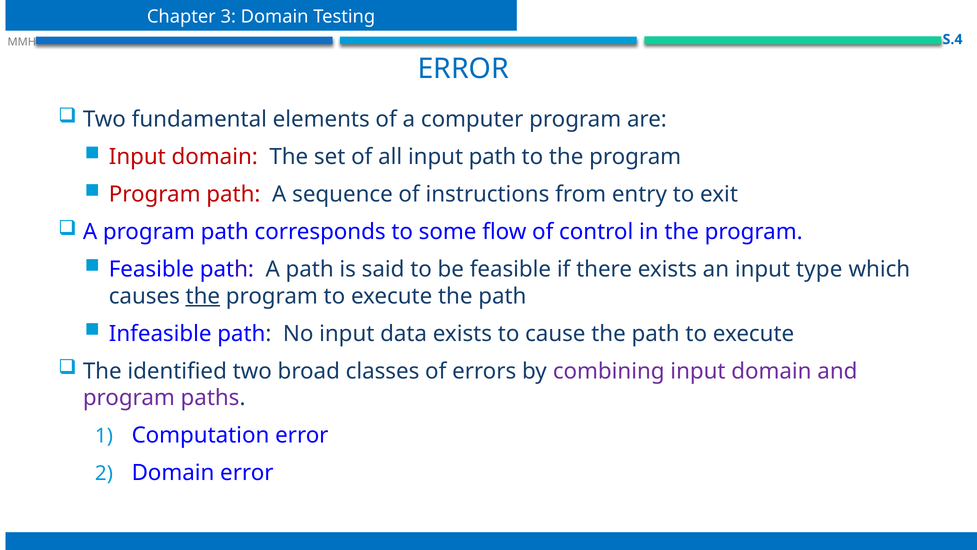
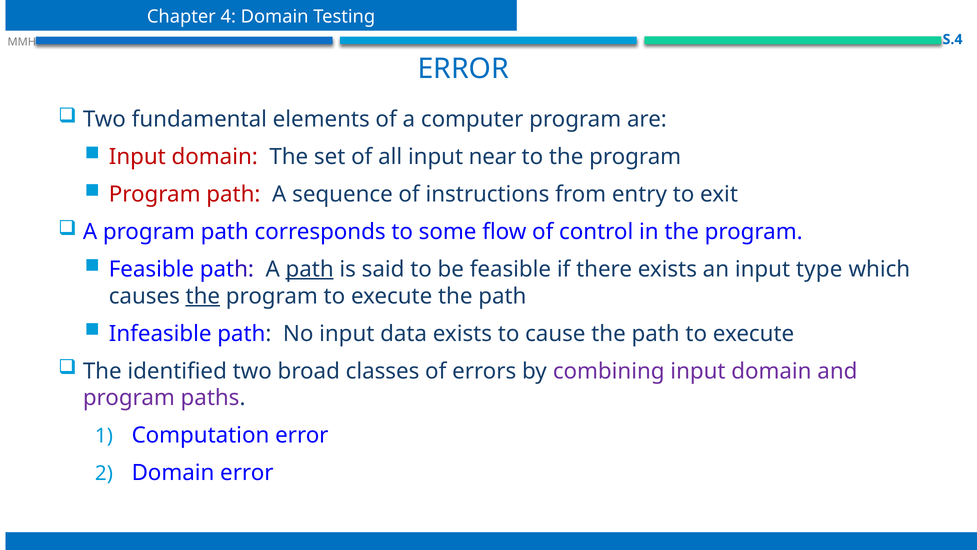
3: 3 -> 4
input path: path -> near
path at (310, 269) underline: none -> present
